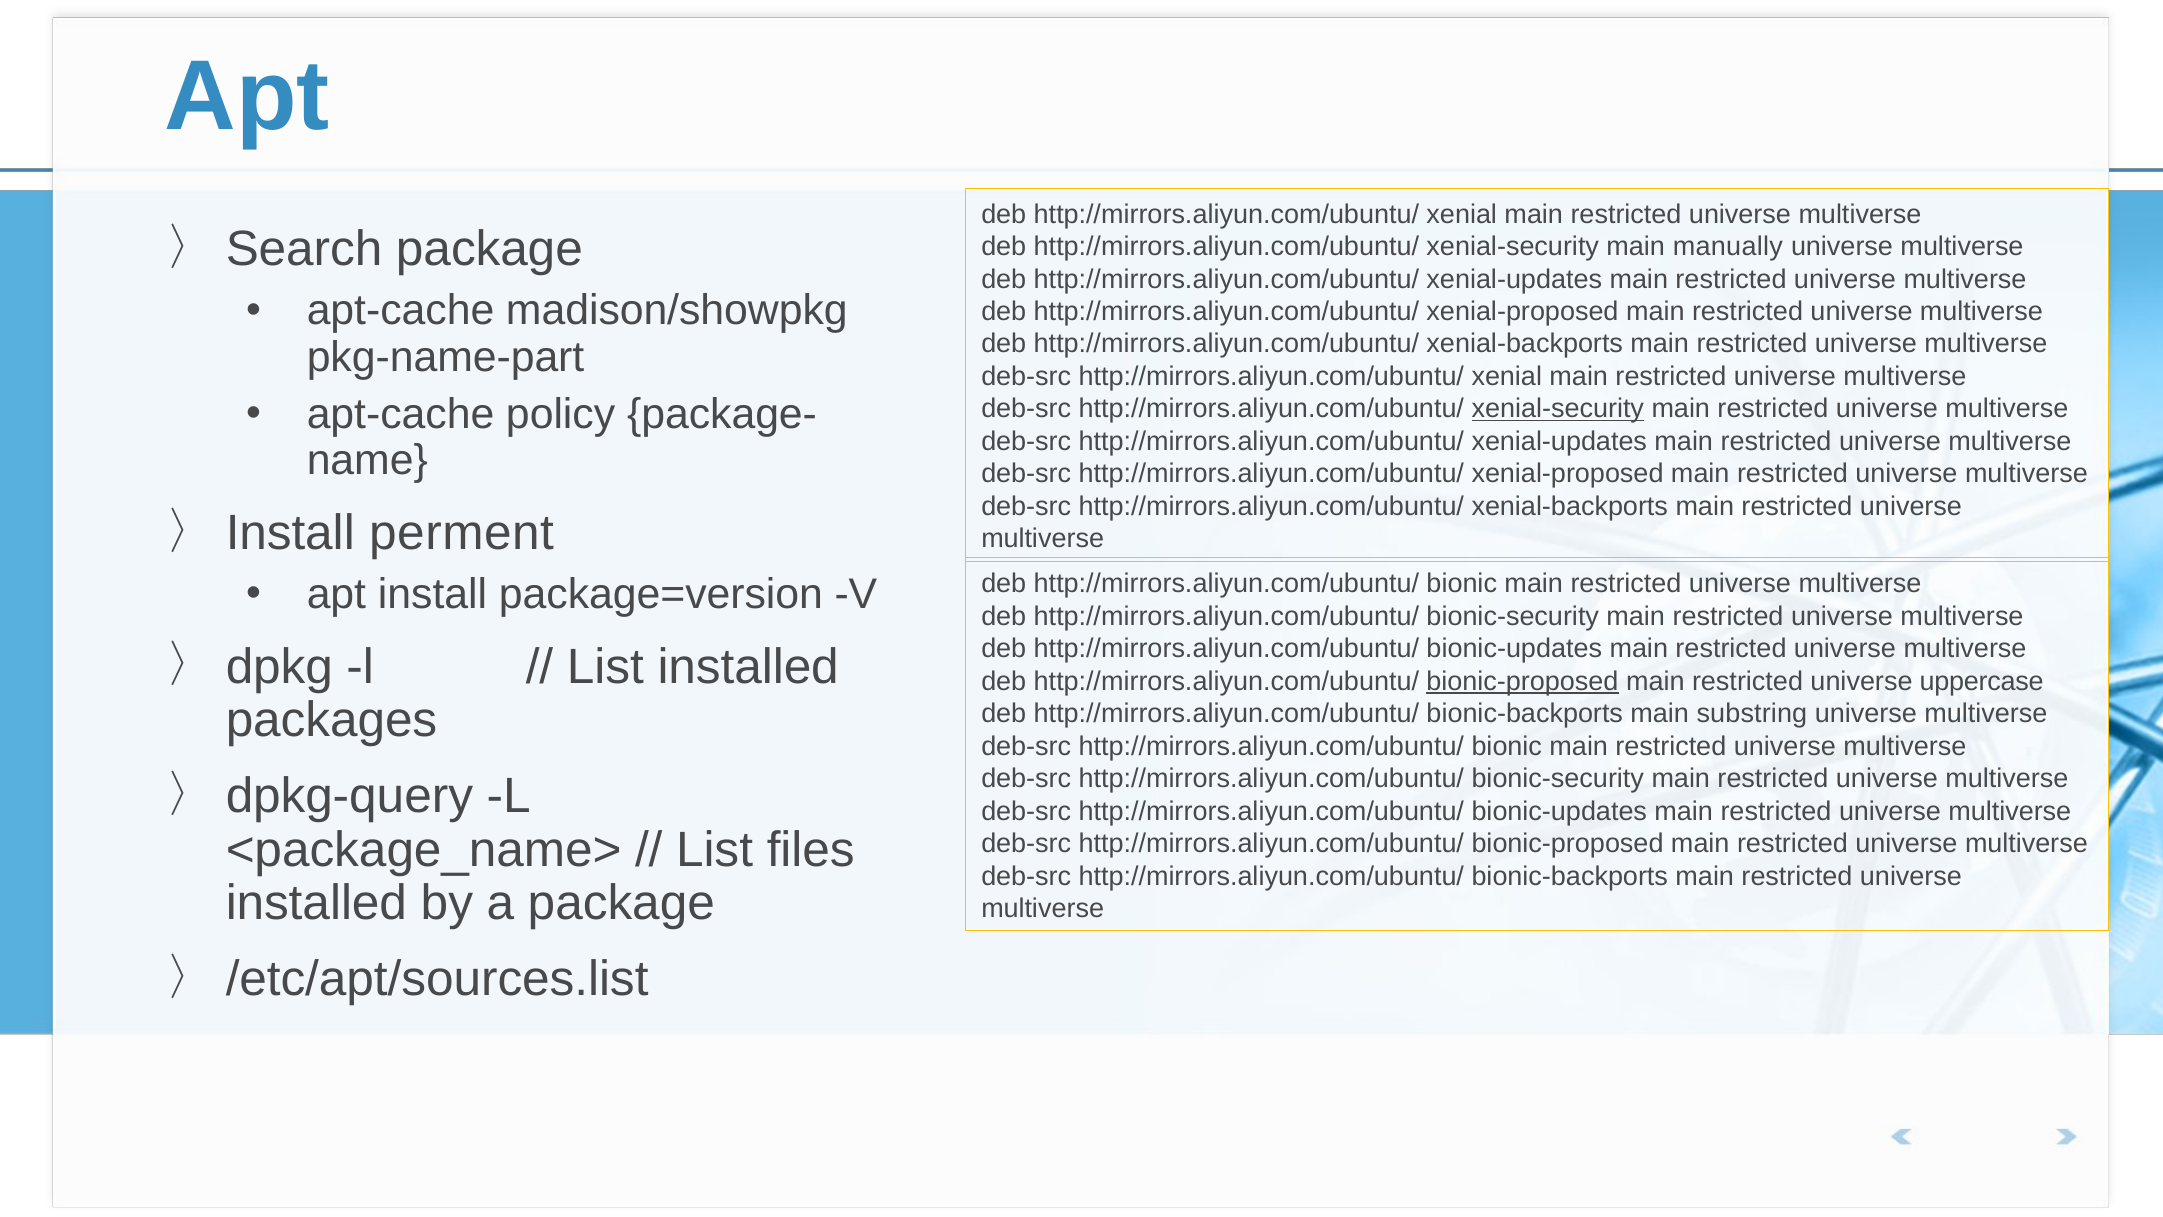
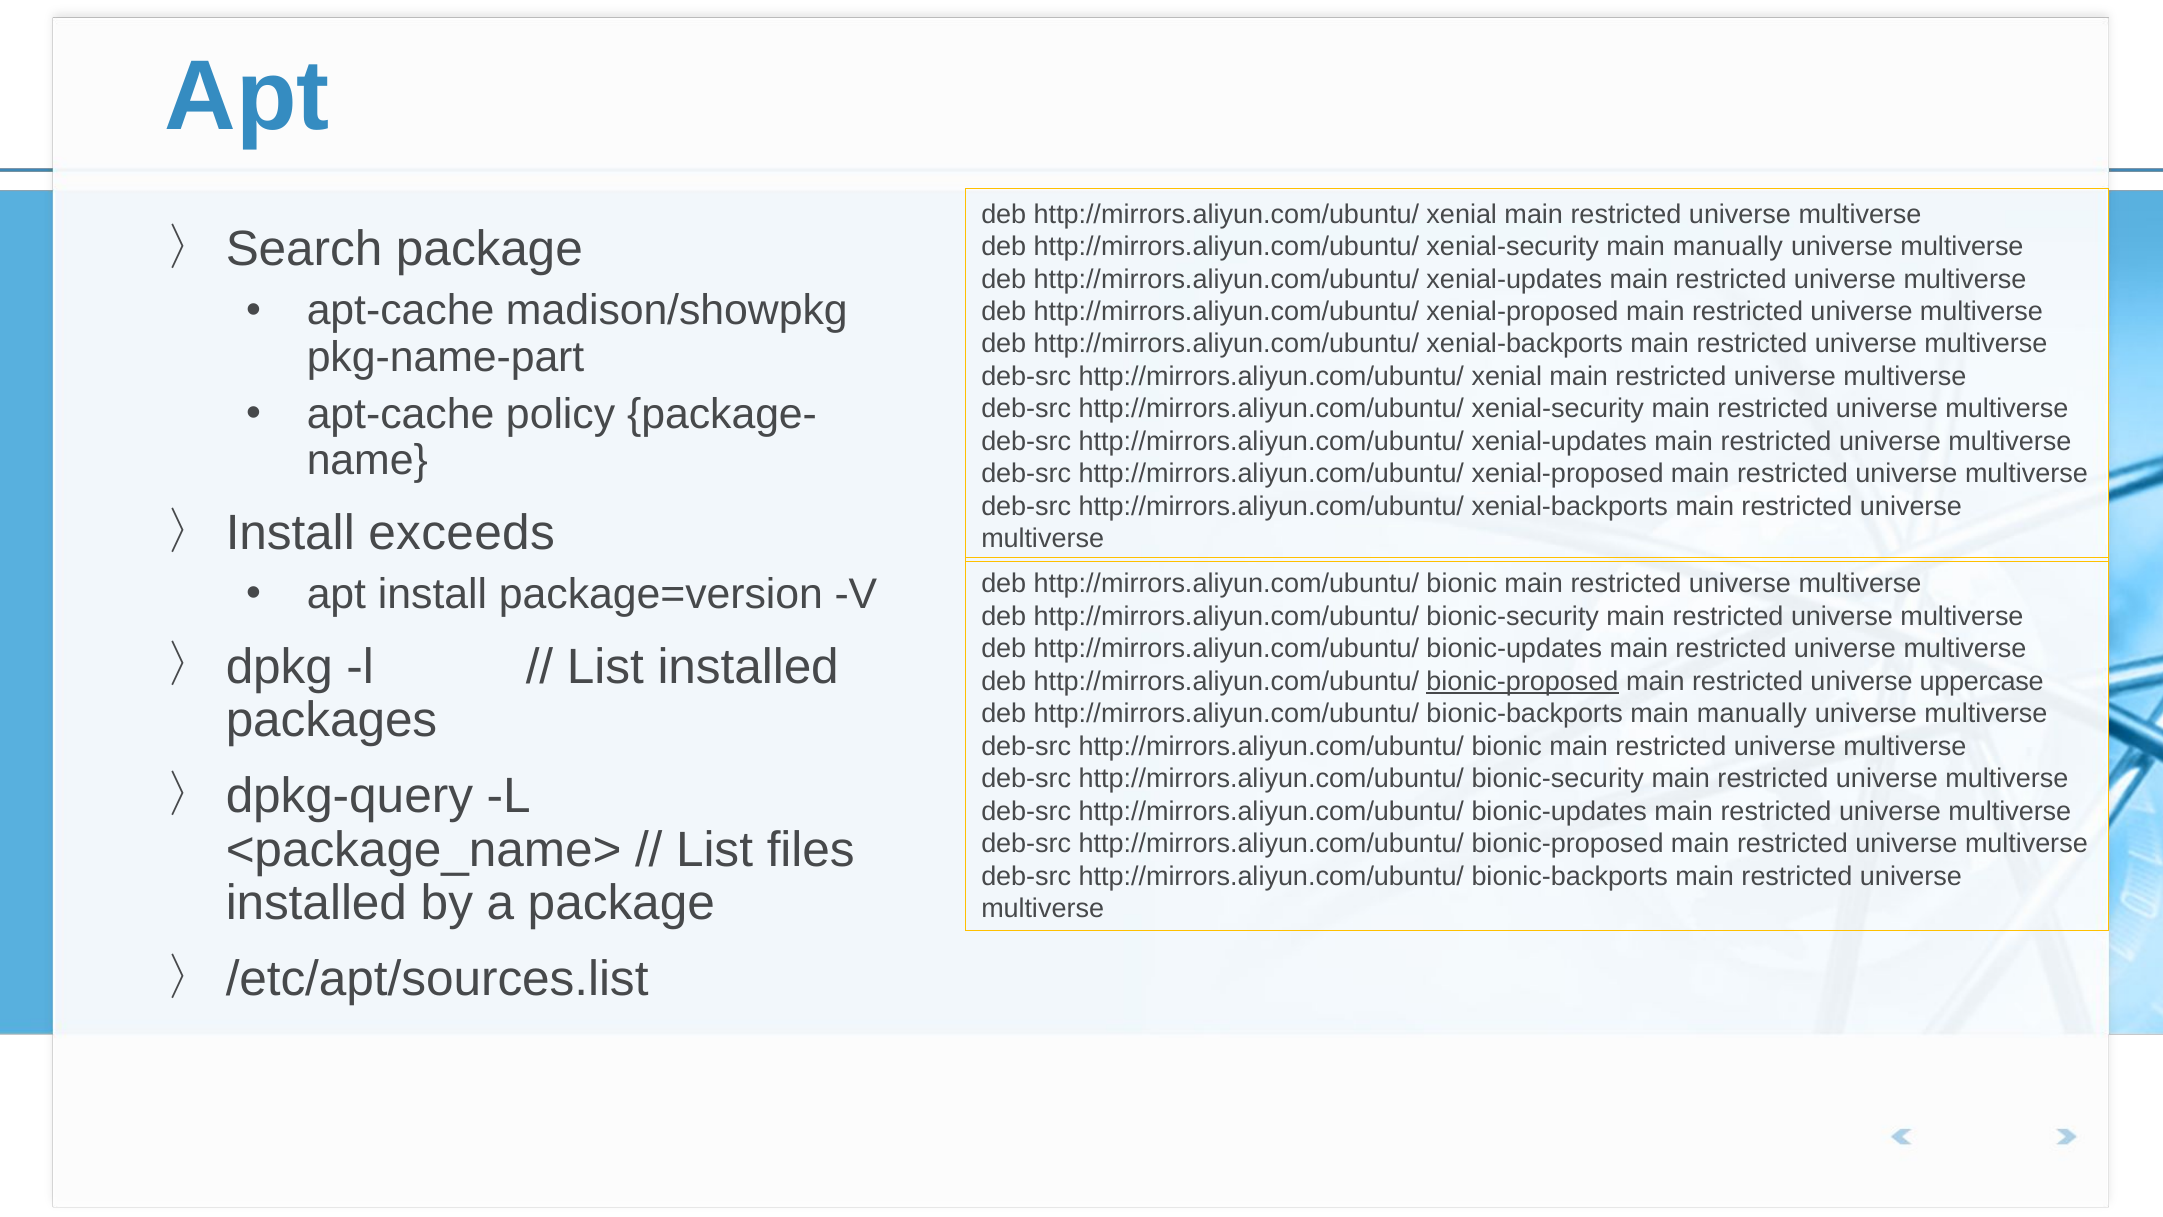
xenial-security at (1558, 409) underline: present -> none
perment: perment -> exceeds
bionic-backports main substring: substring -> manually
